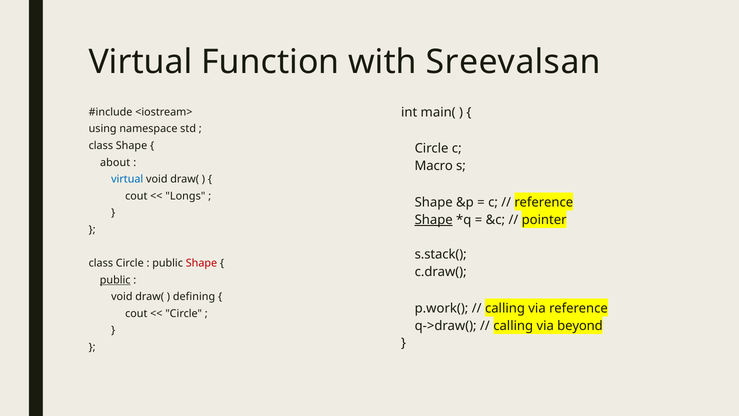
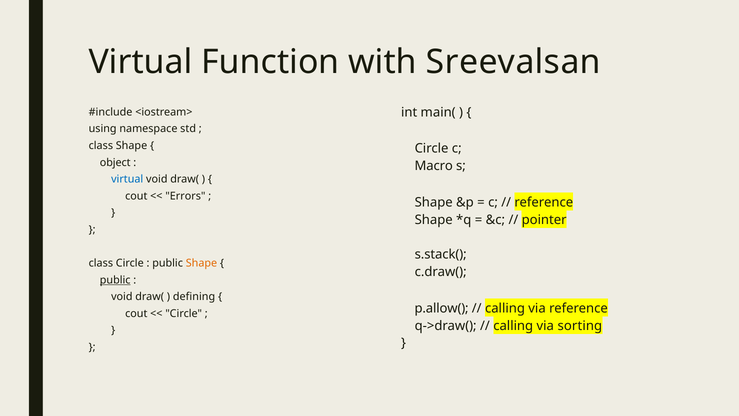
about: about -> object
Longs: Longs -> Errors
Shape at (434, 220) underline: present -> none
Shape at (201, 263) colour: red -> orange
p.work(: p.work( -> p.allow(
beyond: beyond -> sorting
